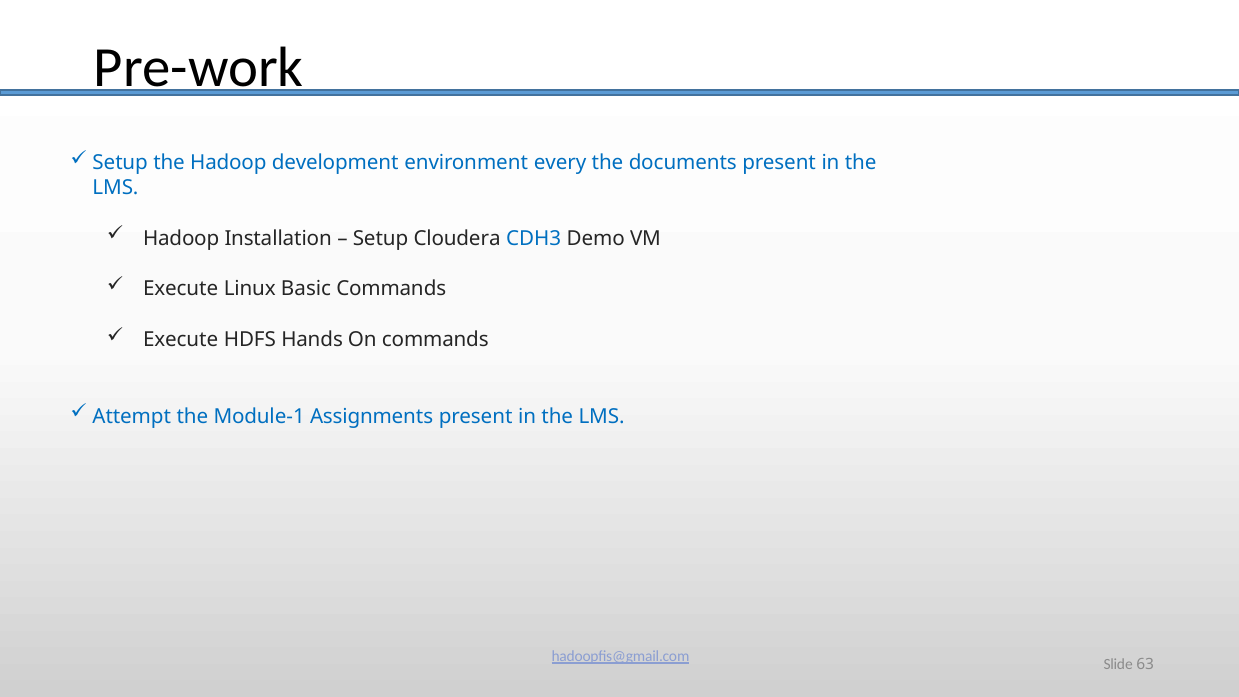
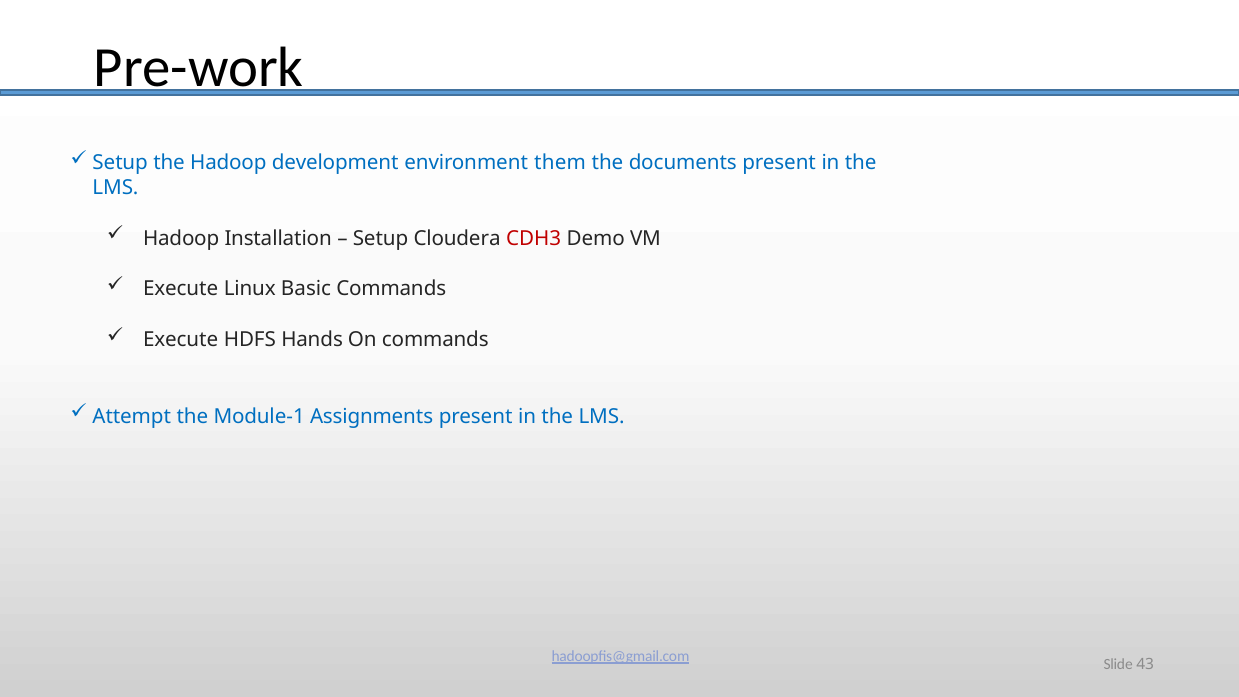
every: every -> them
CDH3 colour: blue -> red
63: 63 -> 43
